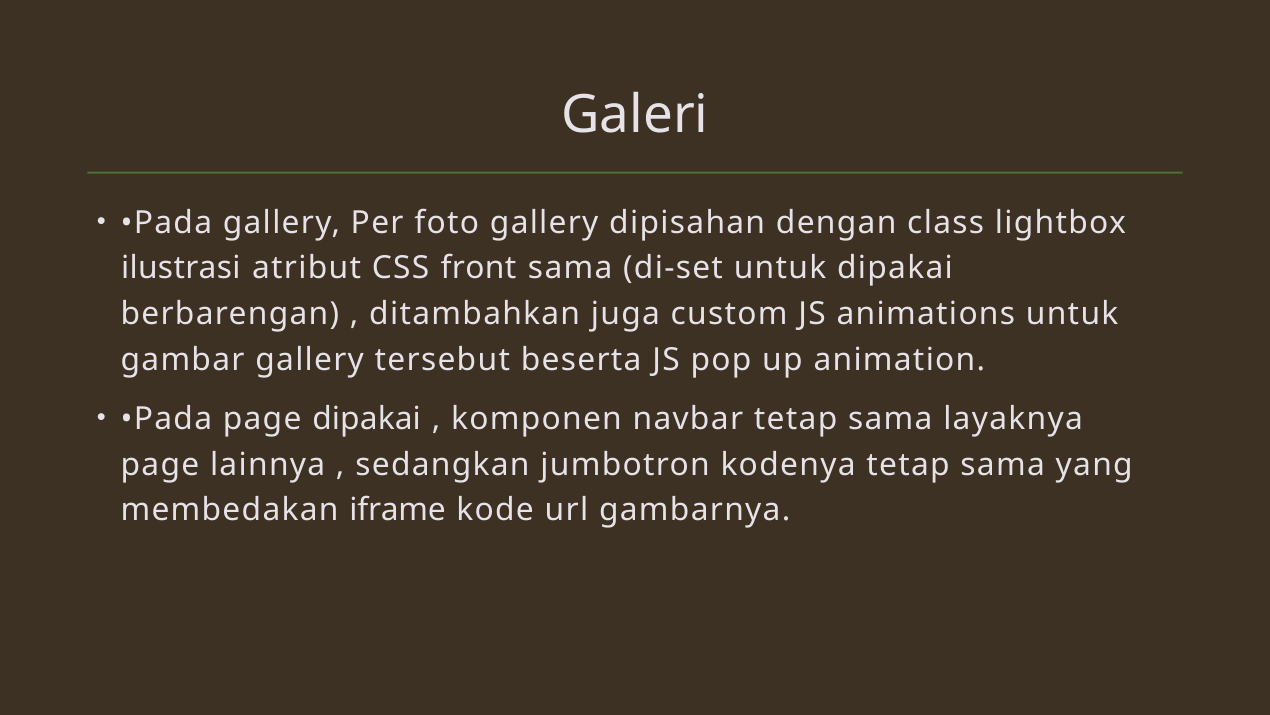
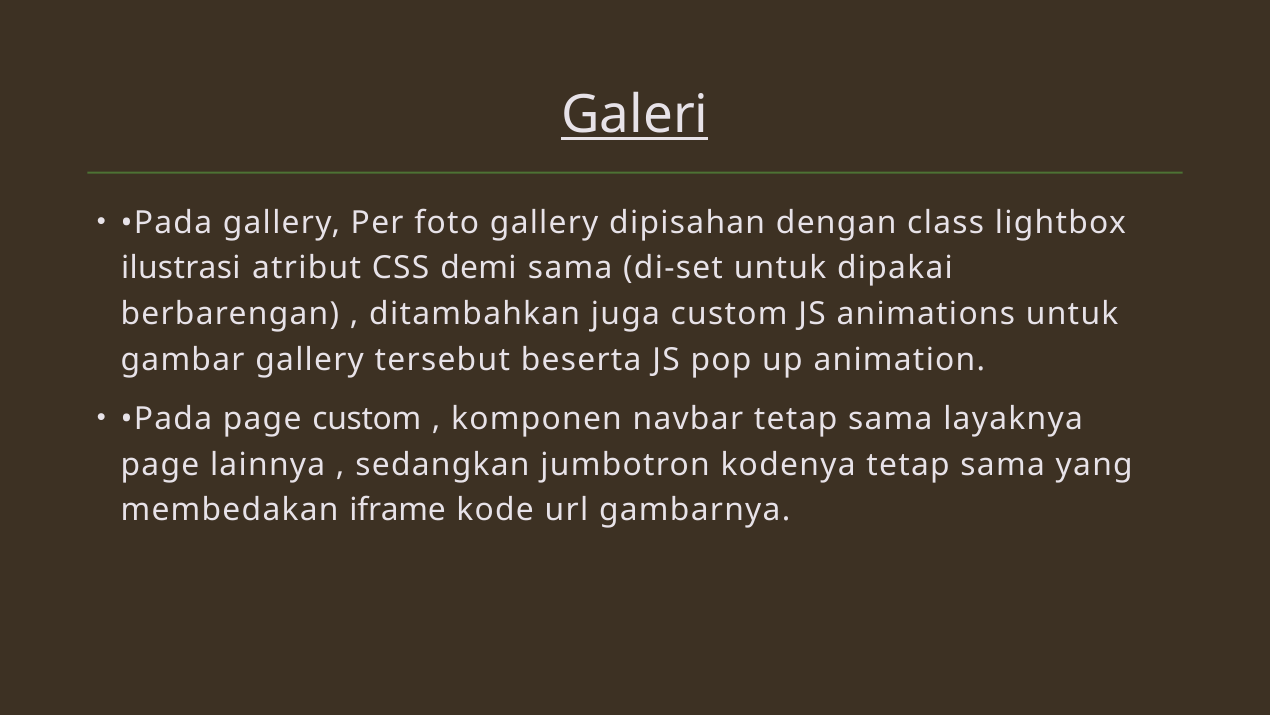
Galeri underline: none -> present
front: front -> demi
page dipakai: dipakai -> custom
